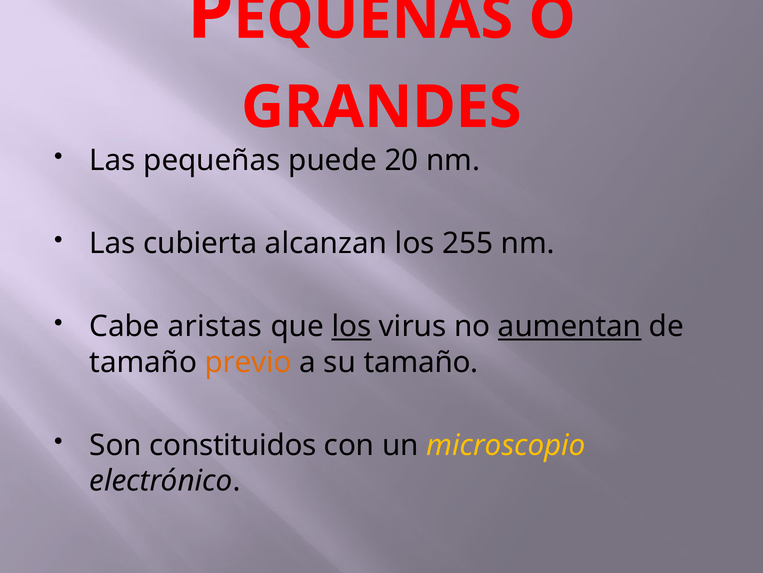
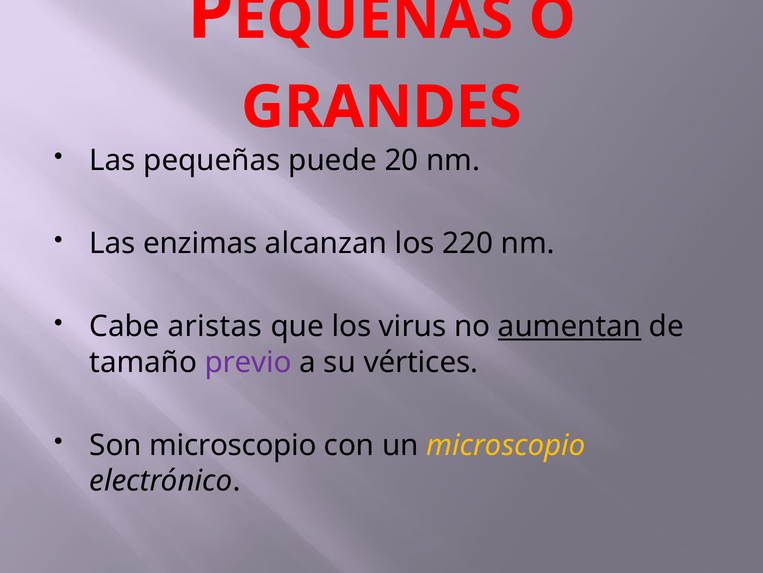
cubierta: cubierta -> enzimas
255: 255 -> 220
los at (351, 326) underline: present -> none
previo colour: orange -> purple
su tamaño: tamaño -> vértices
Son constituidos: constituidos -> microscopio
